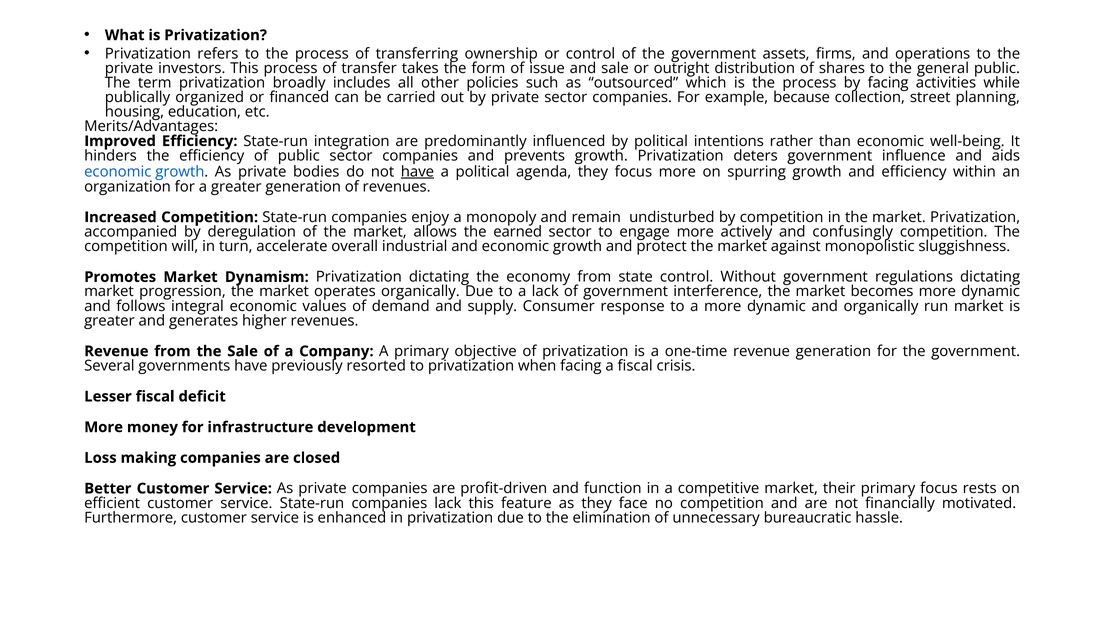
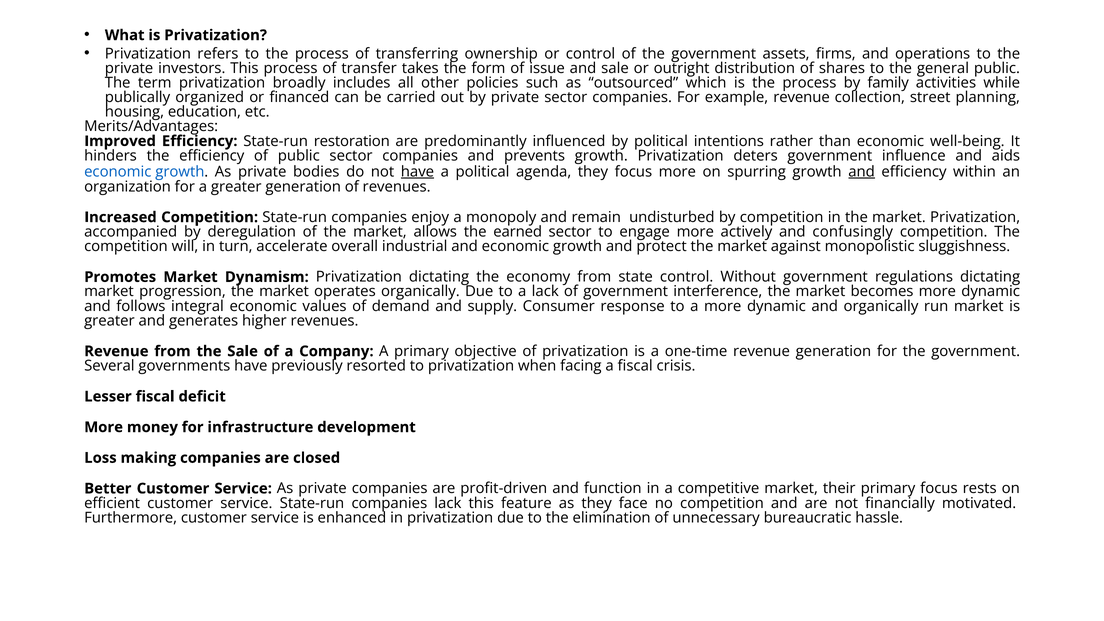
by facing: facing -> family
example because: because -> revenue
integration: integration -> restoration
and at (862, 172) underline: none -> present
